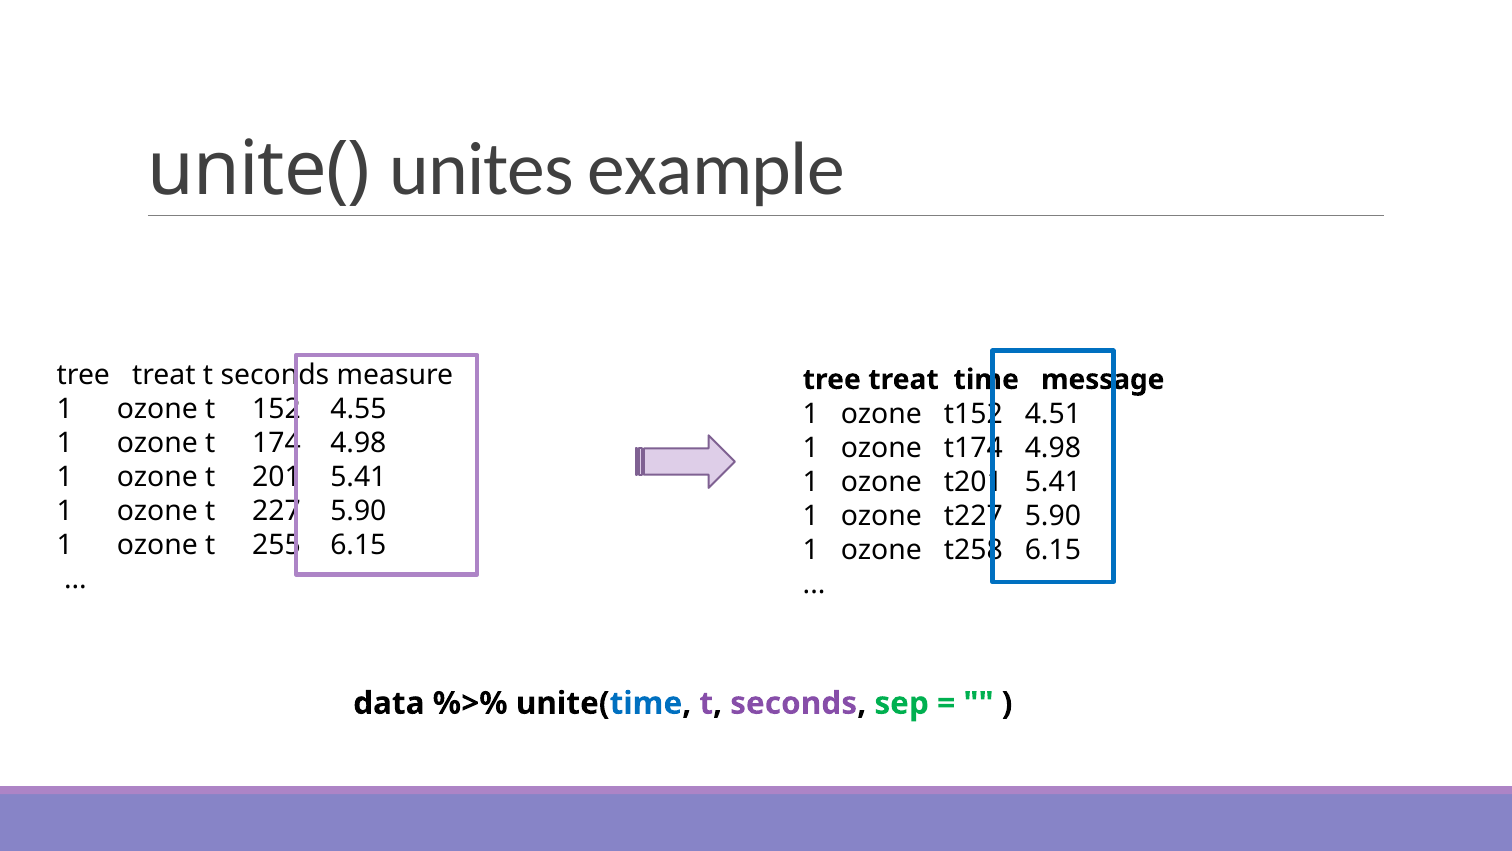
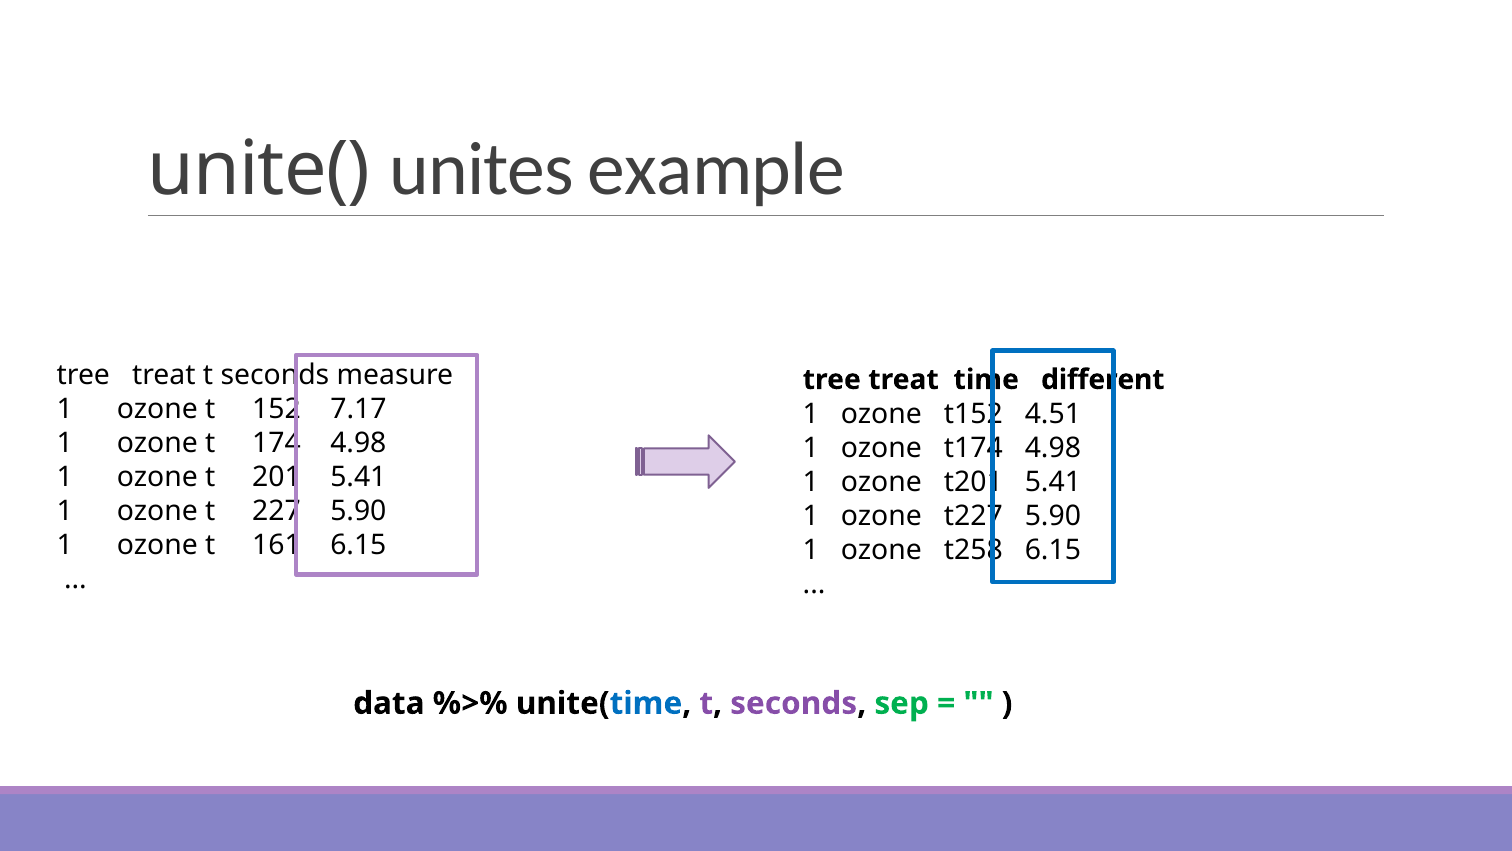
message: message -> different
4.55: 4.55 -> 7.17
255: 255 -> 161
